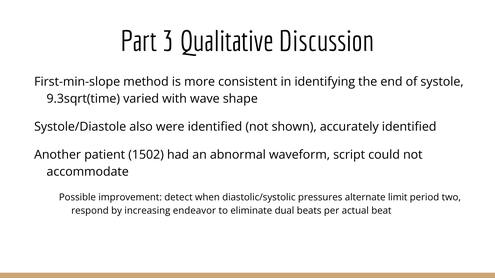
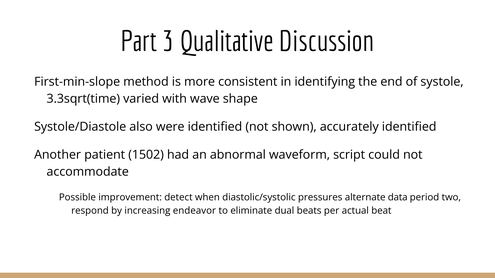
9.3sqrt(time: 9.3sqrt(time -> 3.3sqrt(time
limit: limit -> data
